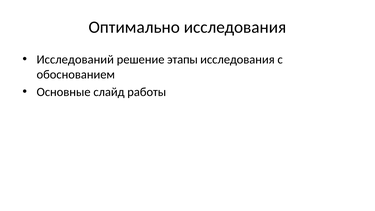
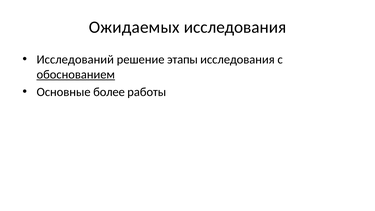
Оптимально: Оптимально -> Ожидаемых
обоснованием underline: none -> present
слайд: слайд -> более
